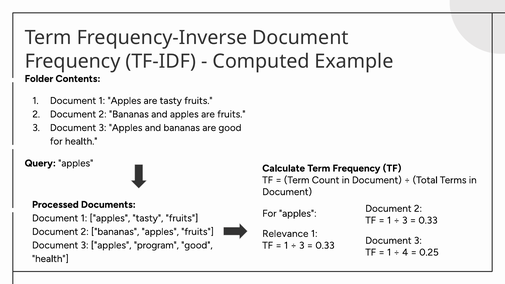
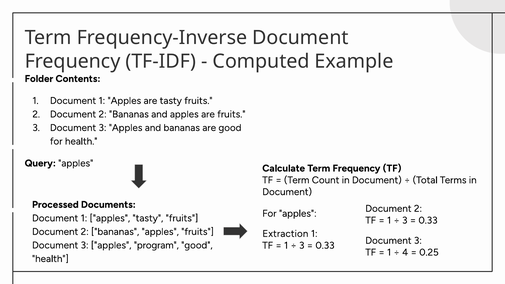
Relevance: Relevance -> Extraction
